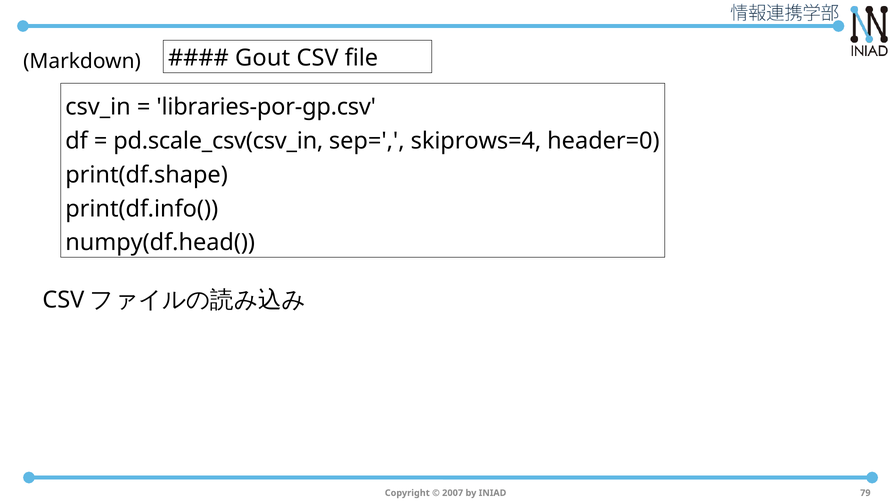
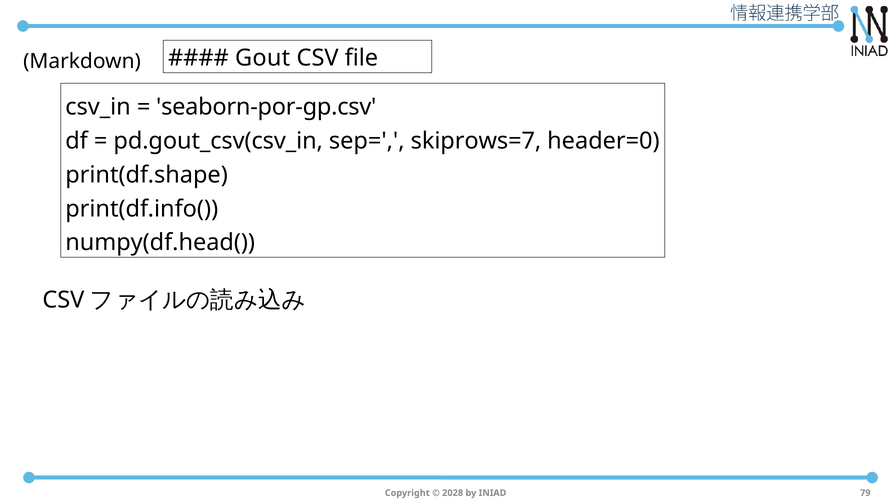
libraries-por-gp.csv: libraries-por-gp.csv -> seaborn-por-gp.csv
pd.scale_csv(csv_in: pd.scale_csv(csv_in -> pd.gout_csv(csv_in
skiprows=4: skiprows=4 -> skiprows=7
2007: 2007 -> 2028
